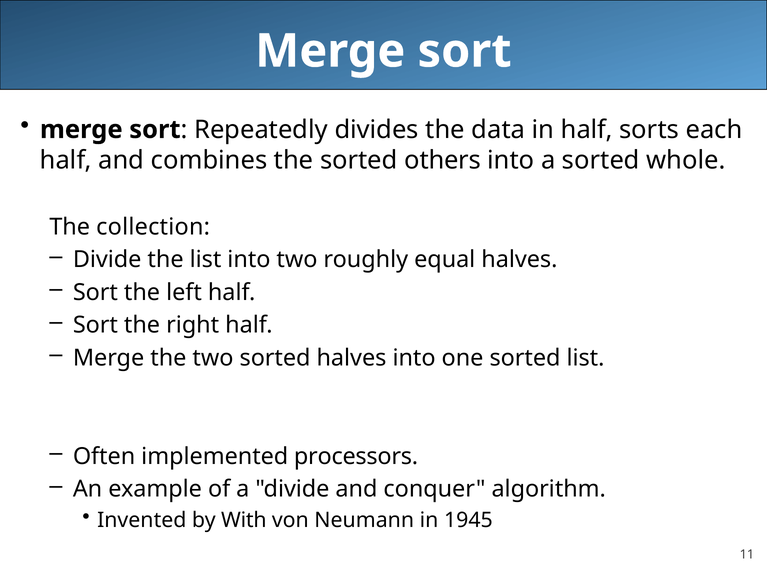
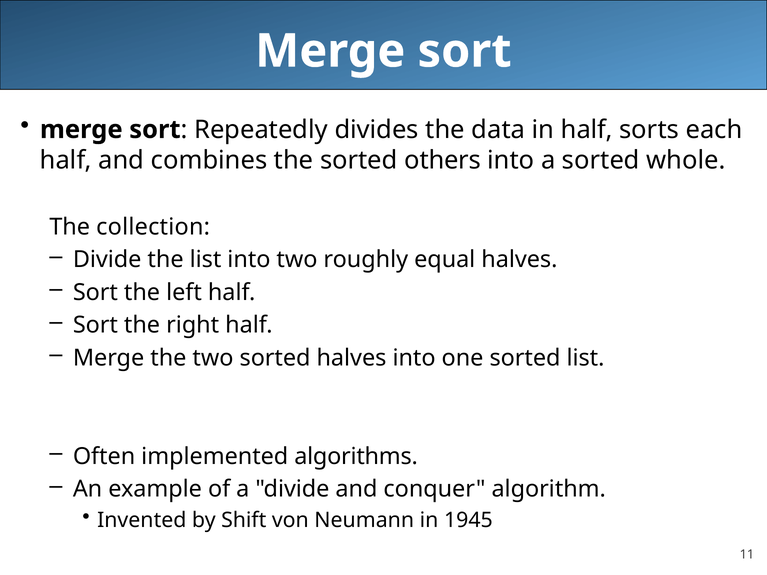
processors: processors -> algorithms
With: With -> Shift
